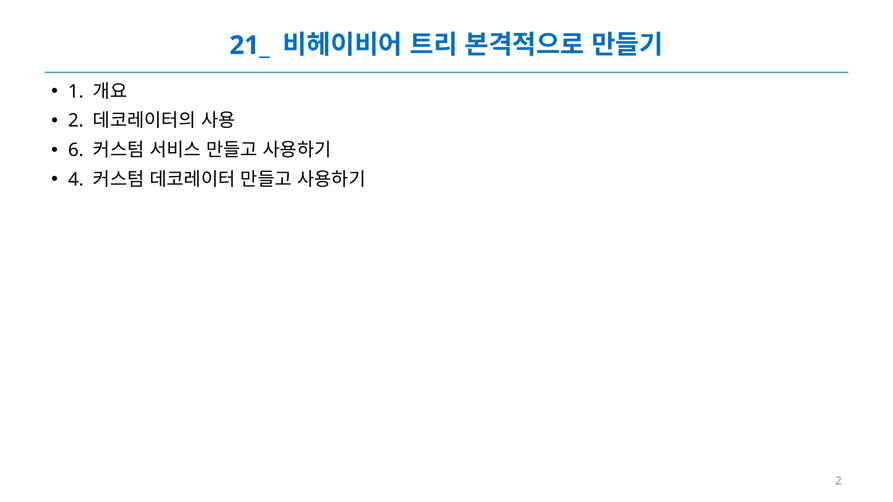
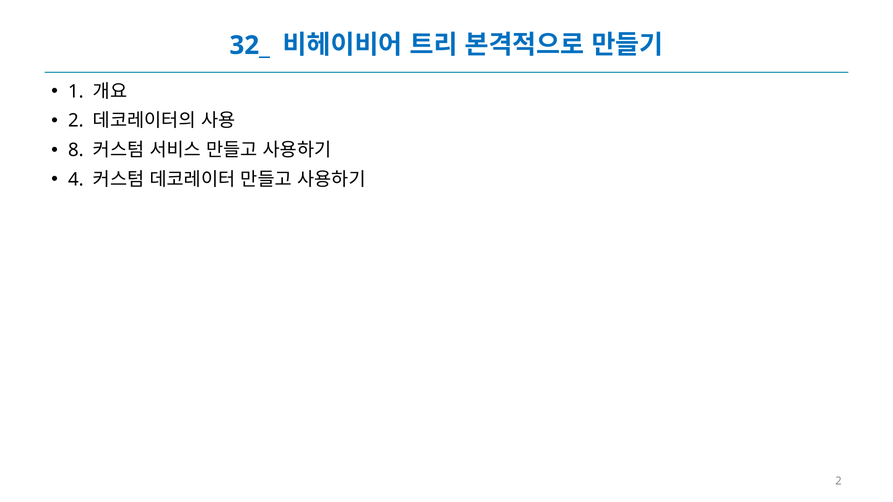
21_: 21_ -> 32_
6: 6 -> 8
